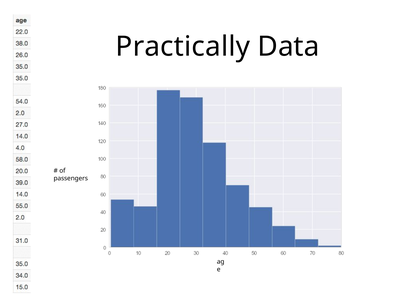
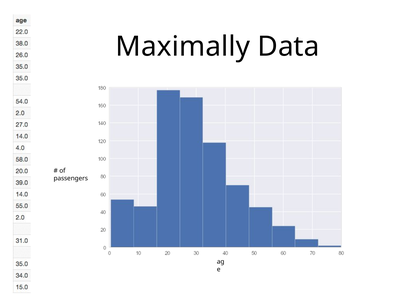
Practically: Practically -> Maximally
